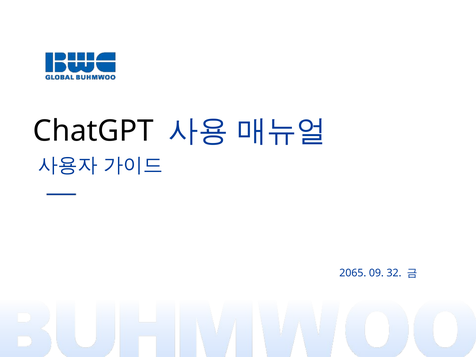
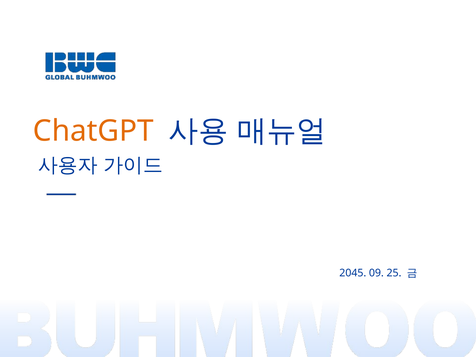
ChatGPT colour: black -> orange
2065: 2065 -> 2045
32: 32 -> 25
